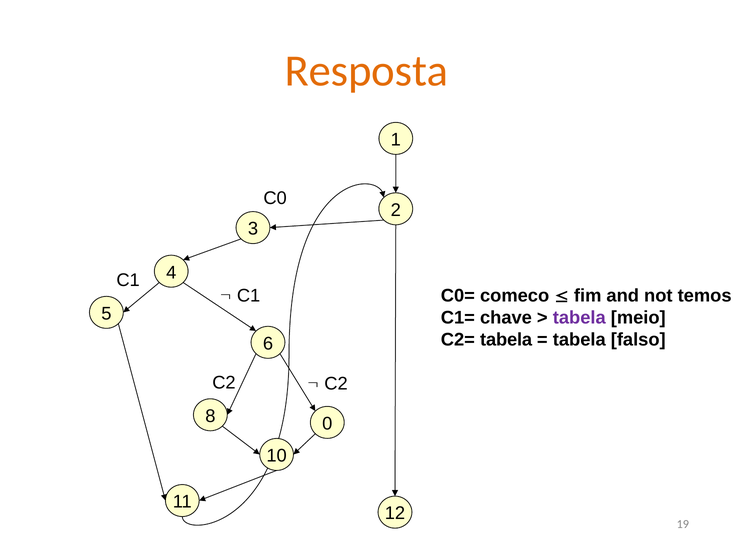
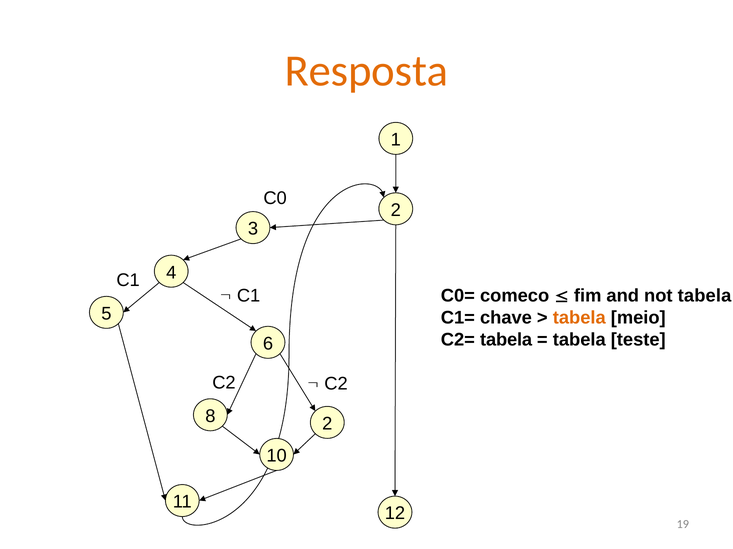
not temos: temos -> tabela
tabela at (579, 318) colour: purple -> orange
falso: falso -> teste
8 0: 0 -> 2
